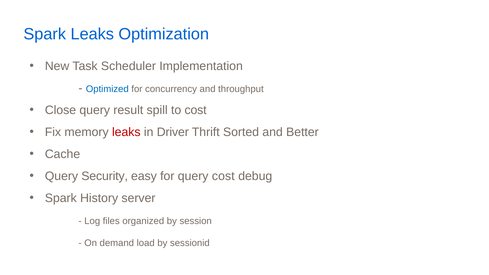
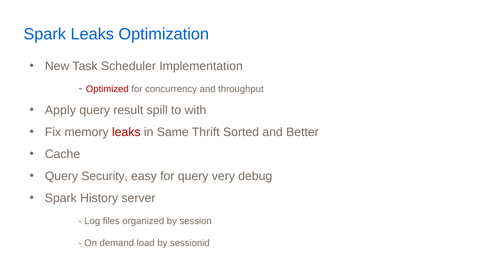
Optimized colour: blue -> red
Close: Close -> Apply
to cost: cost -> with
Driver: Driver -> Same
query cost: cost -> very
